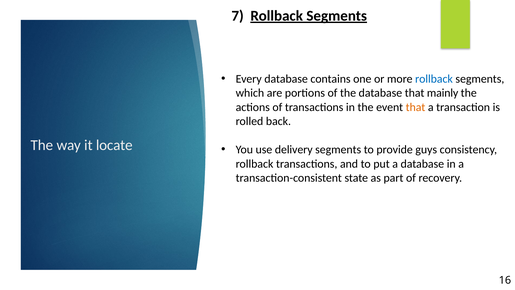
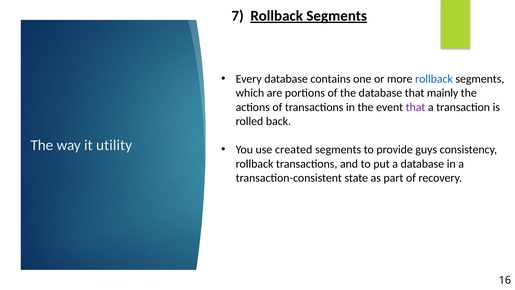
that at (416, 107) colour: orange -> purple
locate: locate -> utility
delivery: delivery -> created
